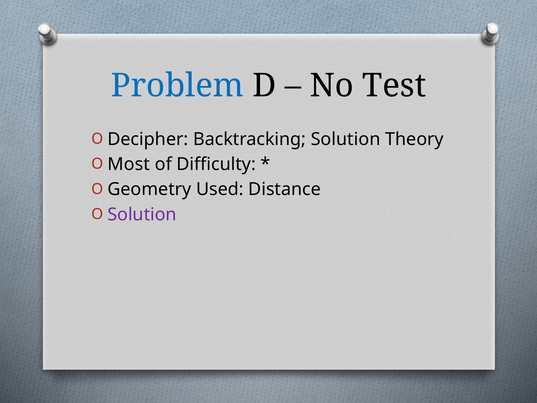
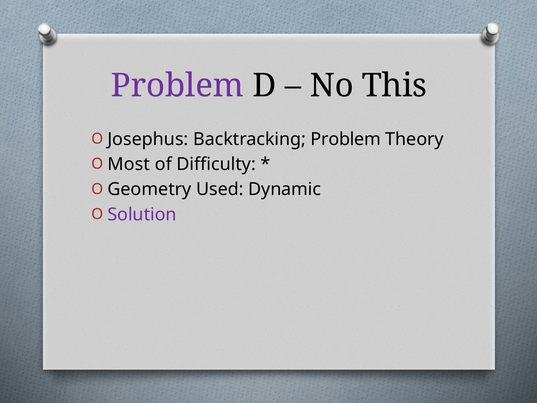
Problem at (177, 86) colour: blue -> purple
Test: Test -> This
Decipher: Decipher -> Josephus
Backtracking Solution: Solution -> Problem
Distance: Distance -> Dynamic
